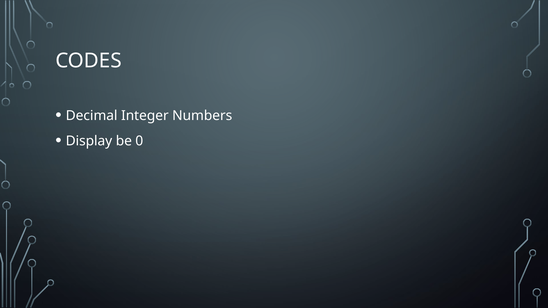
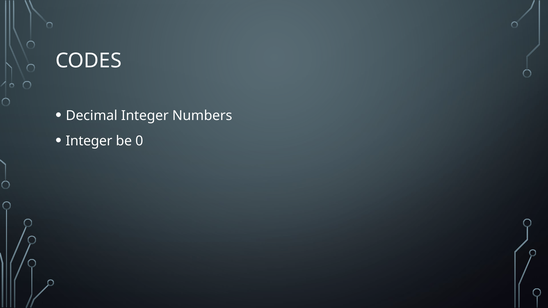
Display at (89, 141): Display -> Integer
